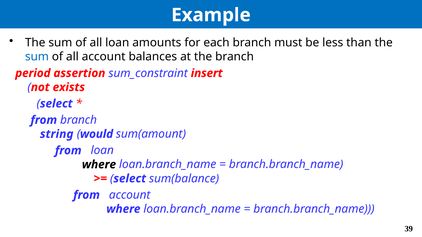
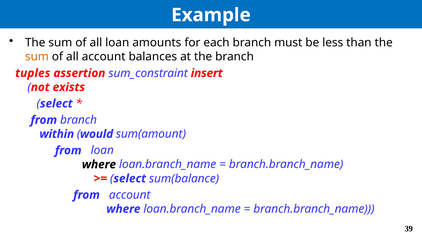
sum at (37, 57) colour: blue -> orange
period: period -> tuples
string: string -> within
